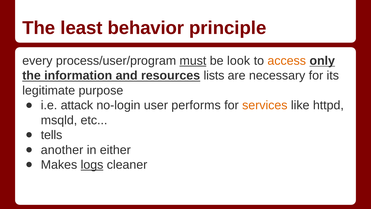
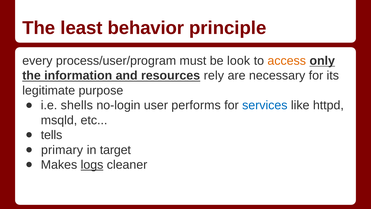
must underline: present -> none
lists: lists -> rely
attack: attack -> shells
services colour: orange -> blue
another: another -> primary
either: either -> target
